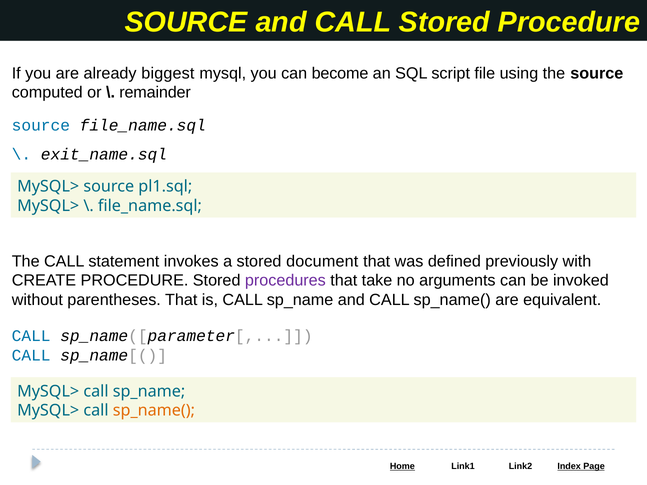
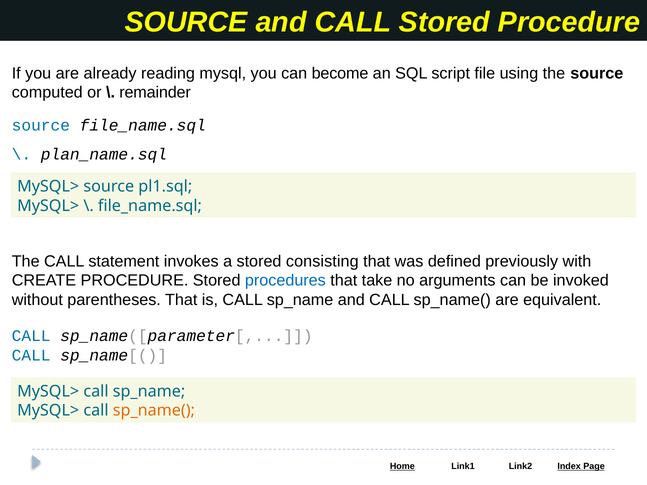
biggest: biggest -> reading
exit_name.sql: exit_name.sql -> plan_name.sql
document: document -> consisting
procedures colour: purple -> blue
